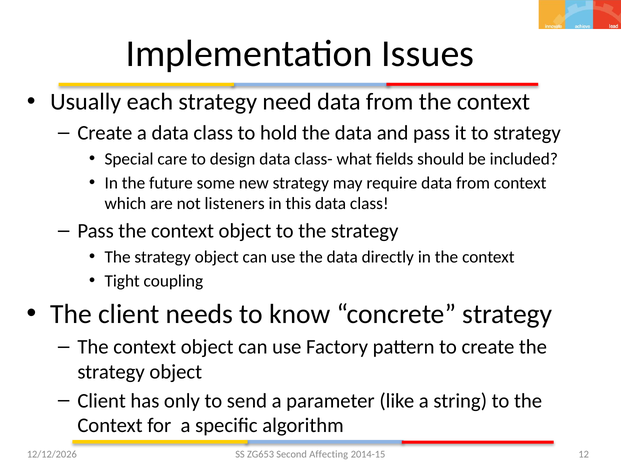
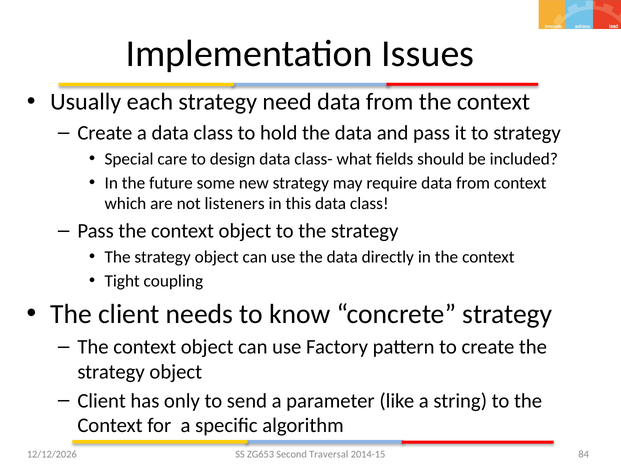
Affecting: Affecting -> Traversal
12: 12 -> 84
